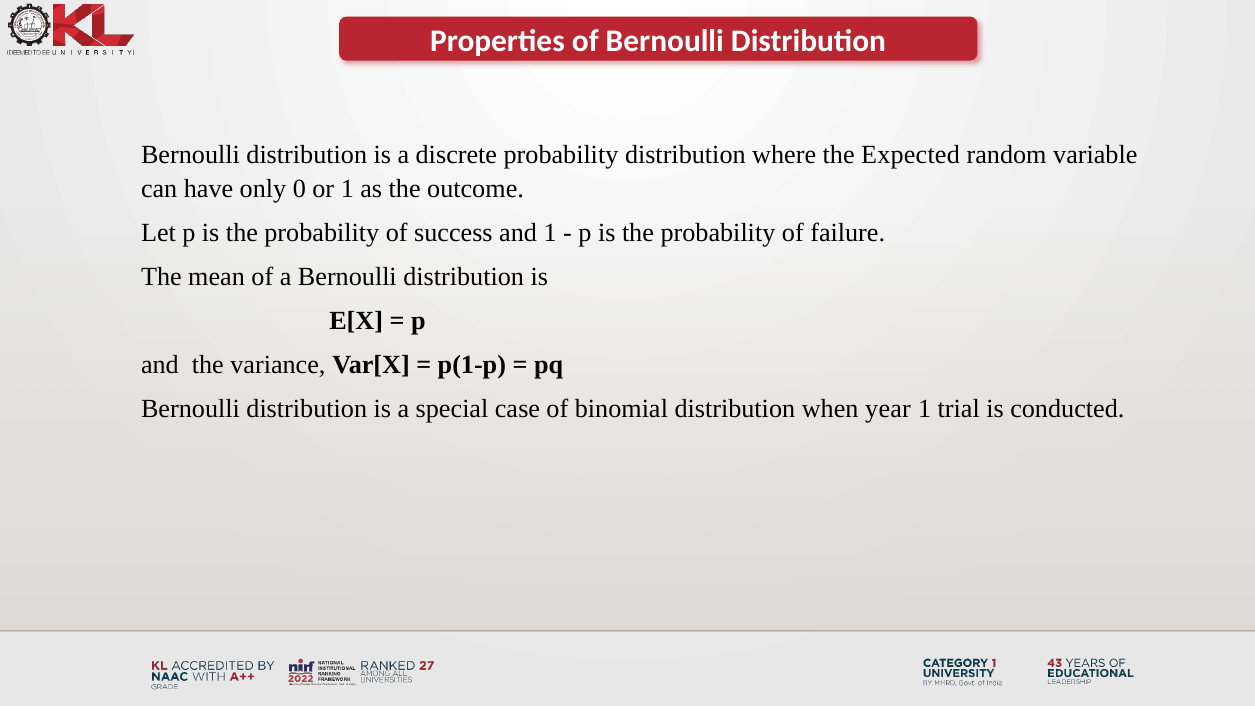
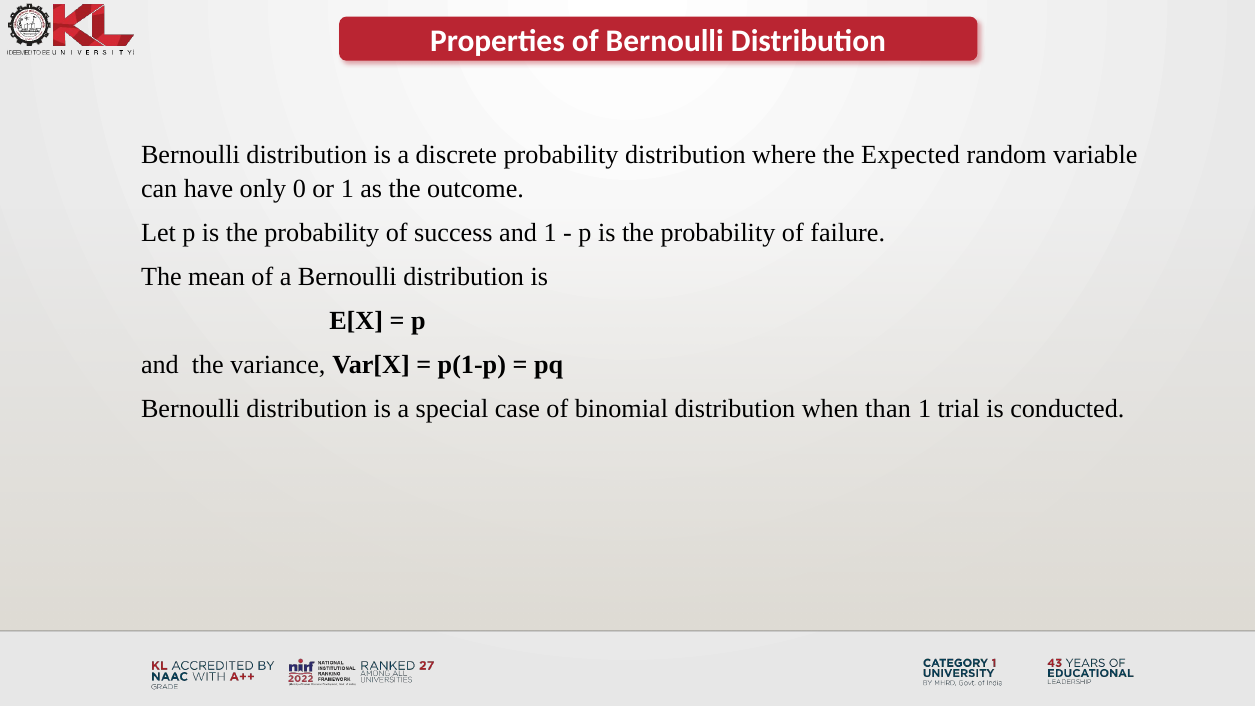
year: year -> than
